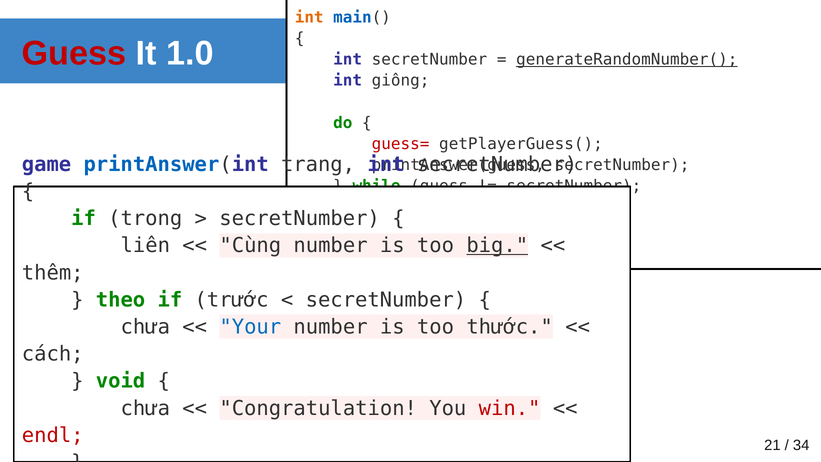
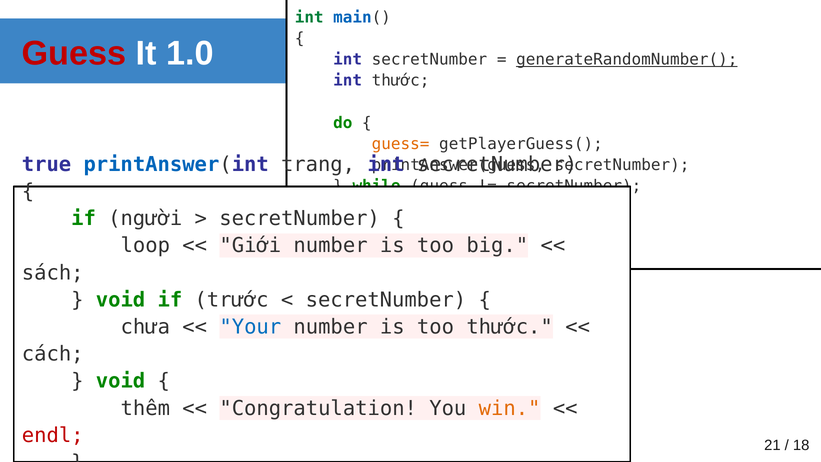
int at (309, 17) colour: orange -> green
int giống: giống -> thước
guess= colour: red -> orange
game: game -> true
trong: trong -> người
liên: liên -> loop
Cùng: Cùng -> Giới
big underline: present -> none
thêm: thêm -> sách
theo at (121, 300): theo -> void
chưa at (145, 408): chưa -> thêm
win colour: red -> orange
34: 34 -> 18
